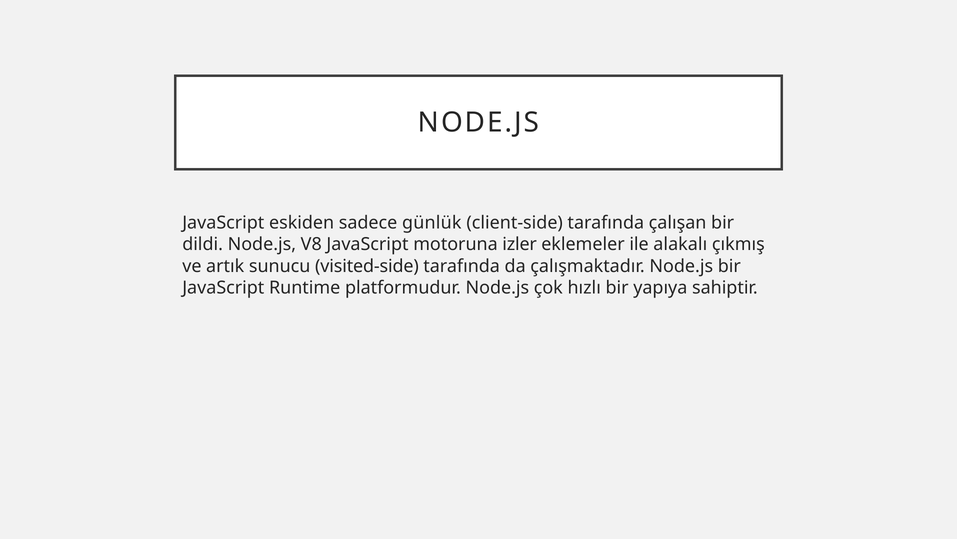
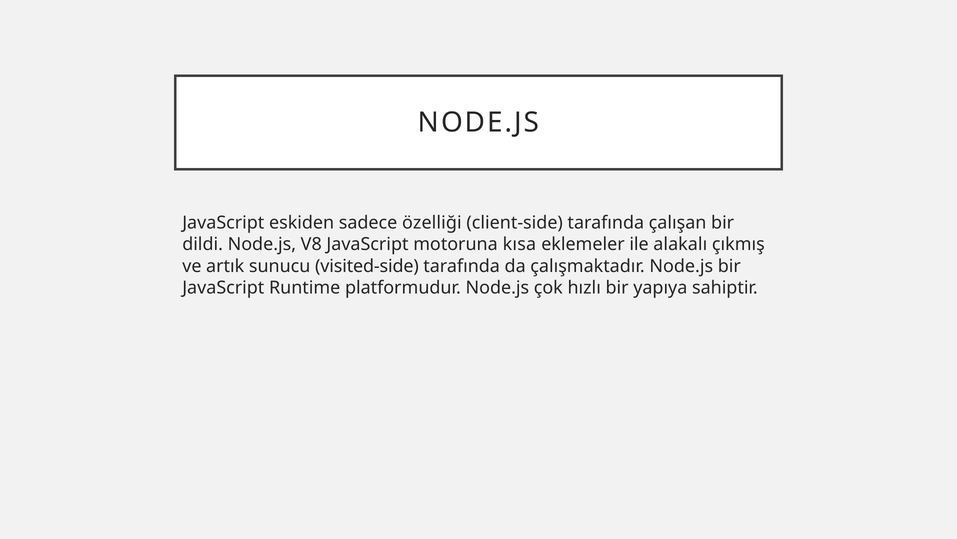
günlük: günlük -> özelliği
izler: izler -> kısa
